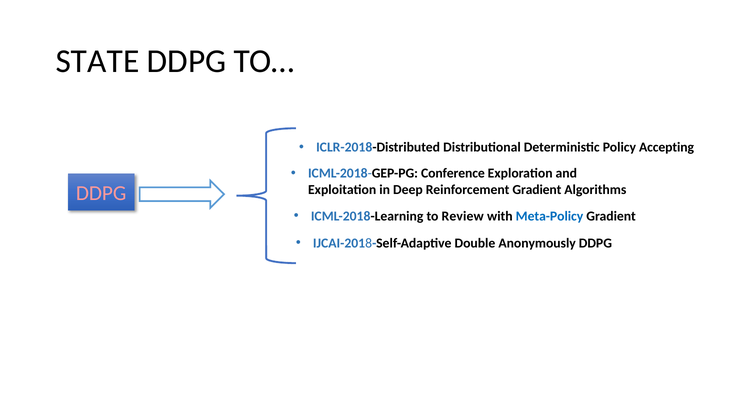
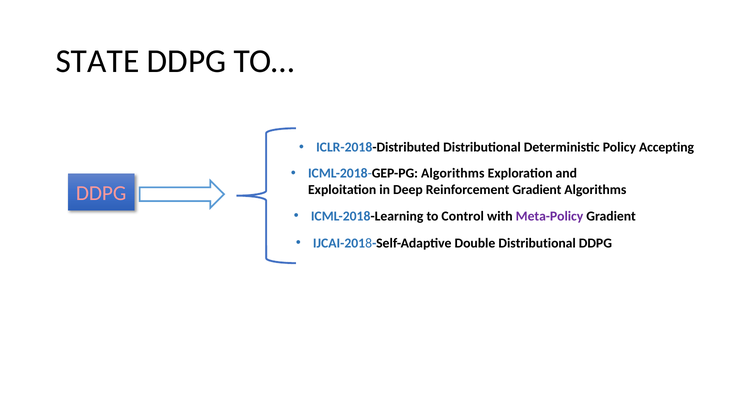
ICML-2018-GEP-PG Conference: Conference -> Algorithms
Review: Review -> Control
Meta-Policy colour: blue -> purple
Double Anonymously: Anonymously -> Distributional
